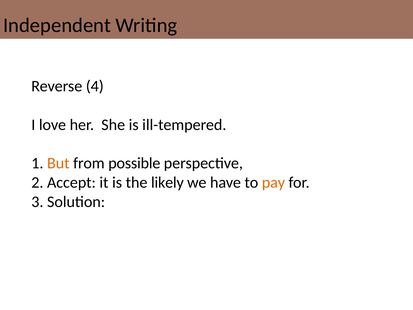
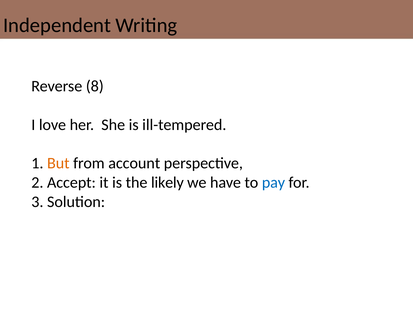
4: 4 -> 8
possible: possible -> account
pay colour: orange -> blue
